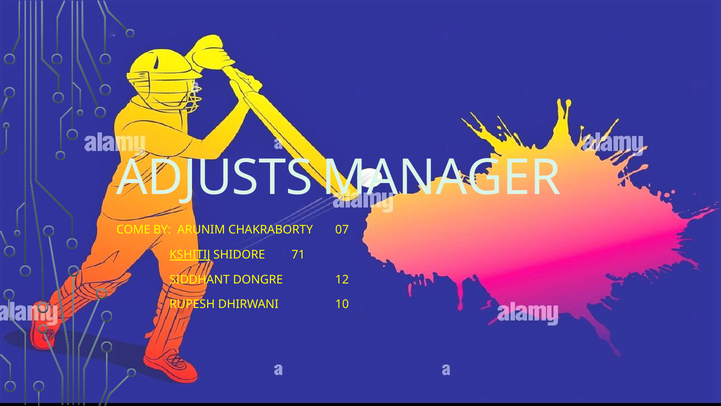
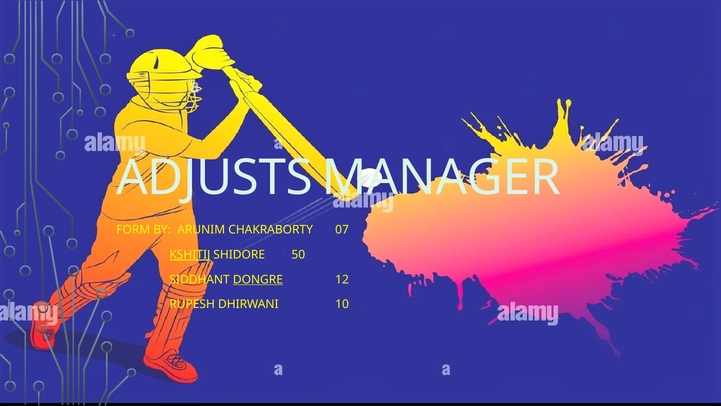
COME: COME -> FORM
71: 71 -> 50
DONGRE underline: none -> present
